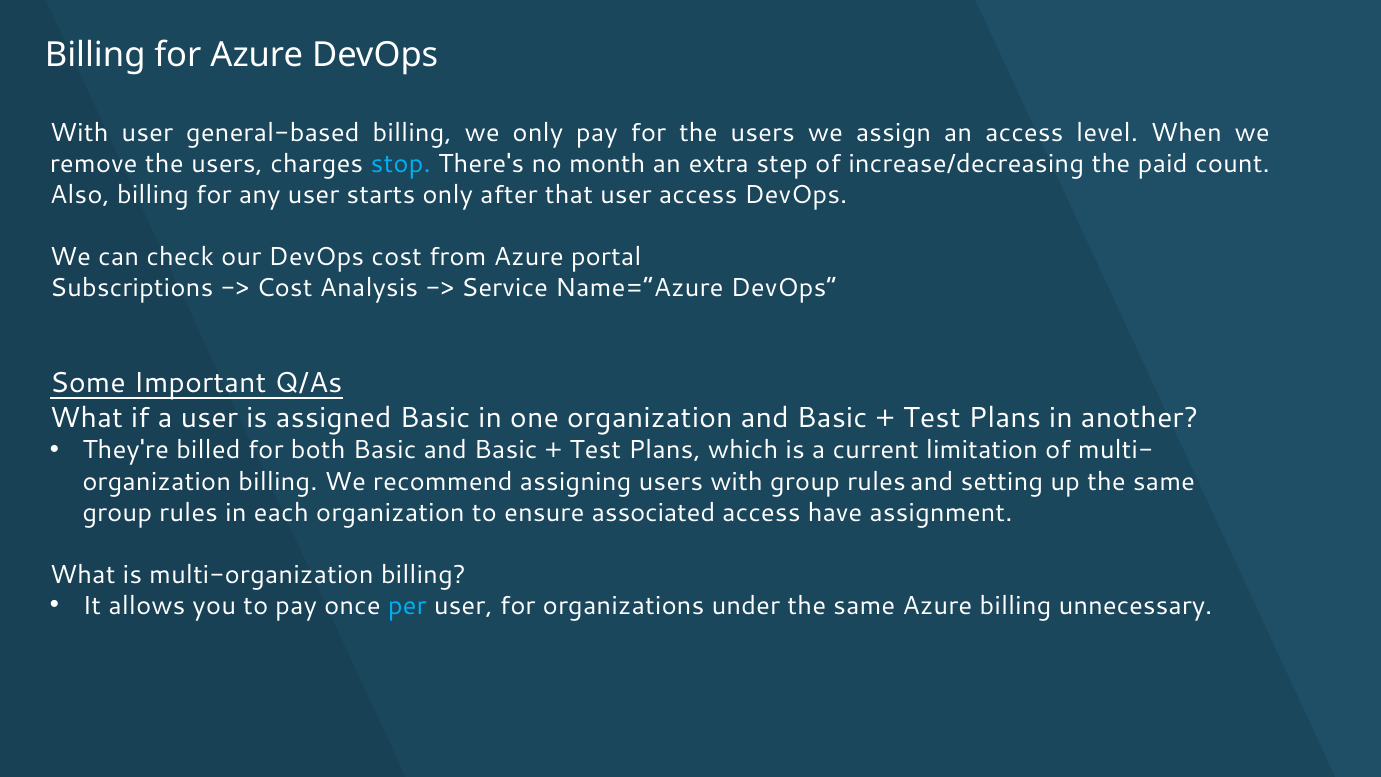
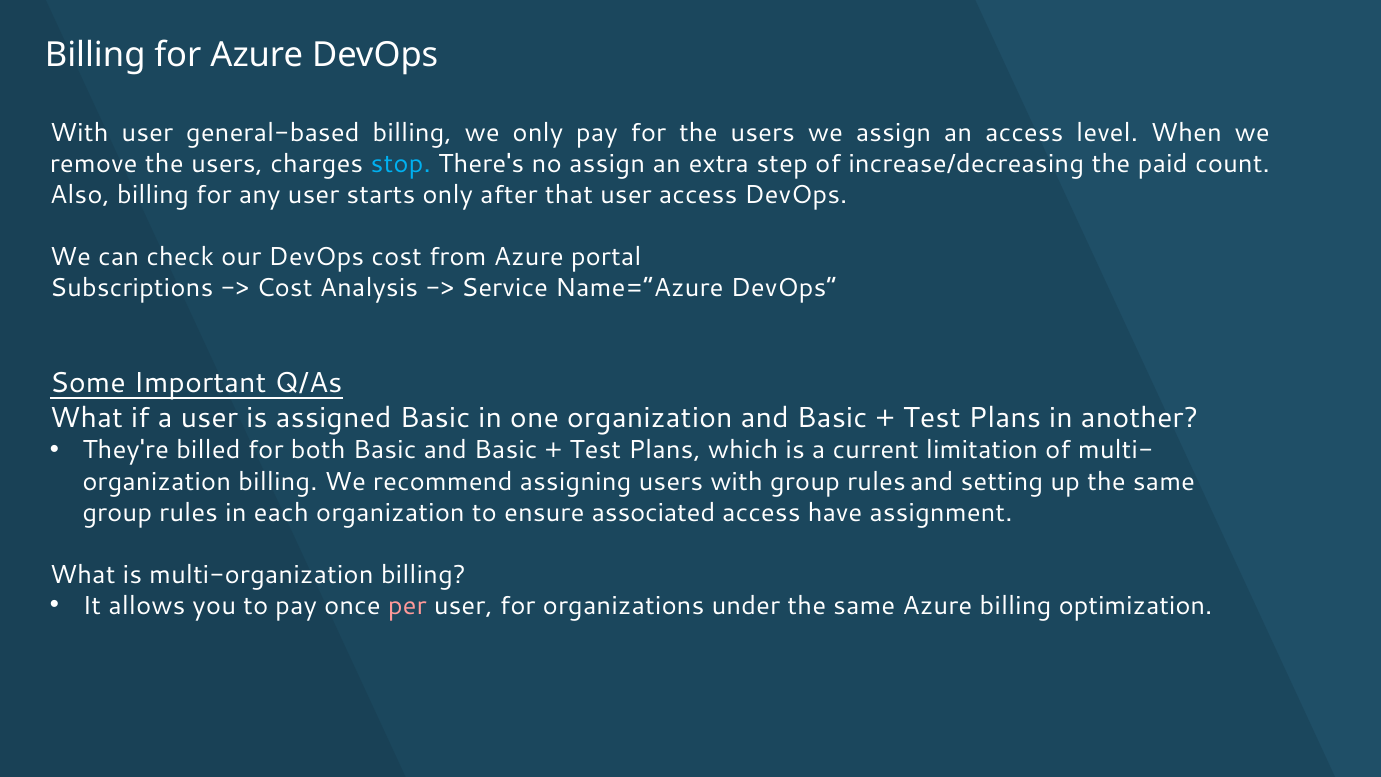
no month: month -> assign
per colour: light blue -> pink
unnecessary: unnecessary -> optimization
